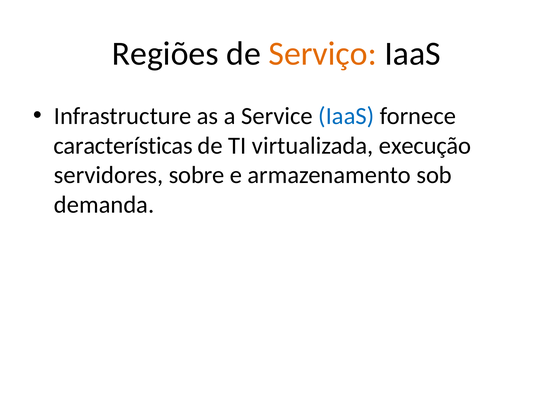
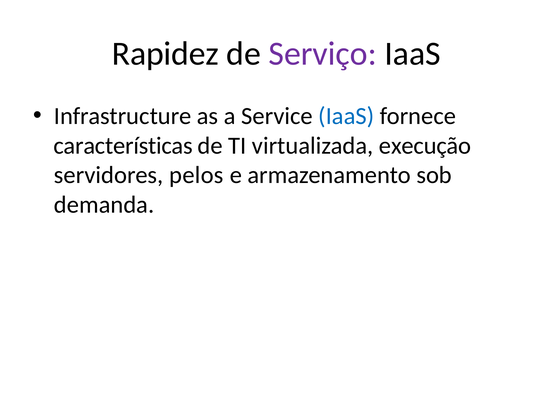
Regiões: Regiões -> Rapidez
Serviço colour: orange -> purple
sobre: sobre -> pelos
